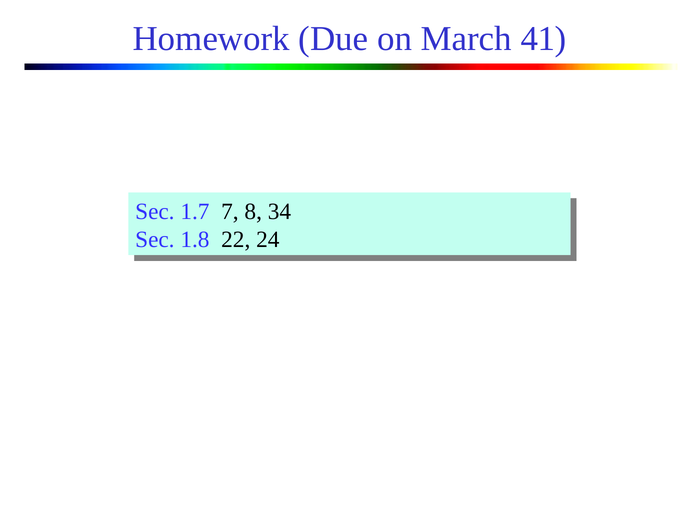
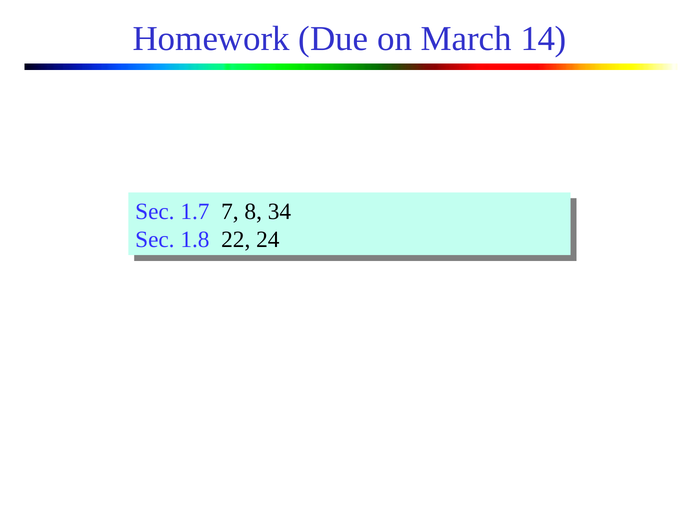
41: 41 -> 14
